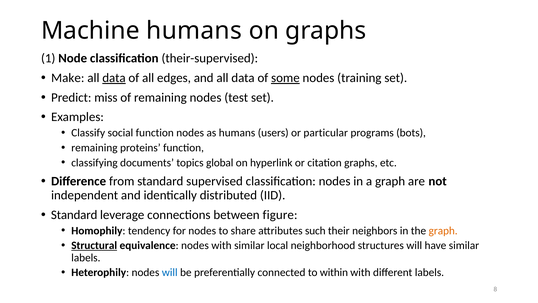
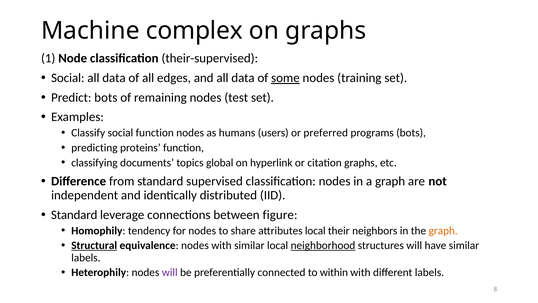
Machine humans: humans -> complex
Make at (68, 78): Make -> Social
data at (114, 78) underline: present -> none
Predict miss: miss -> bots
particular: particular -> preferred
remaining at (94, 148): remaining -> predicting
attributes such: such -> local
neighborhood underline: none -> present
will at (170, 272) colour: blue -> purple
